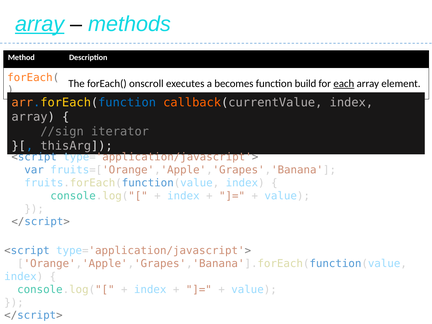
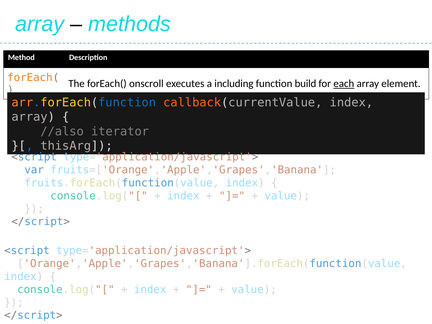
array at (40, 24) underline: present -> none
becomes: becomes -> including
//sign: //sign -> //also
